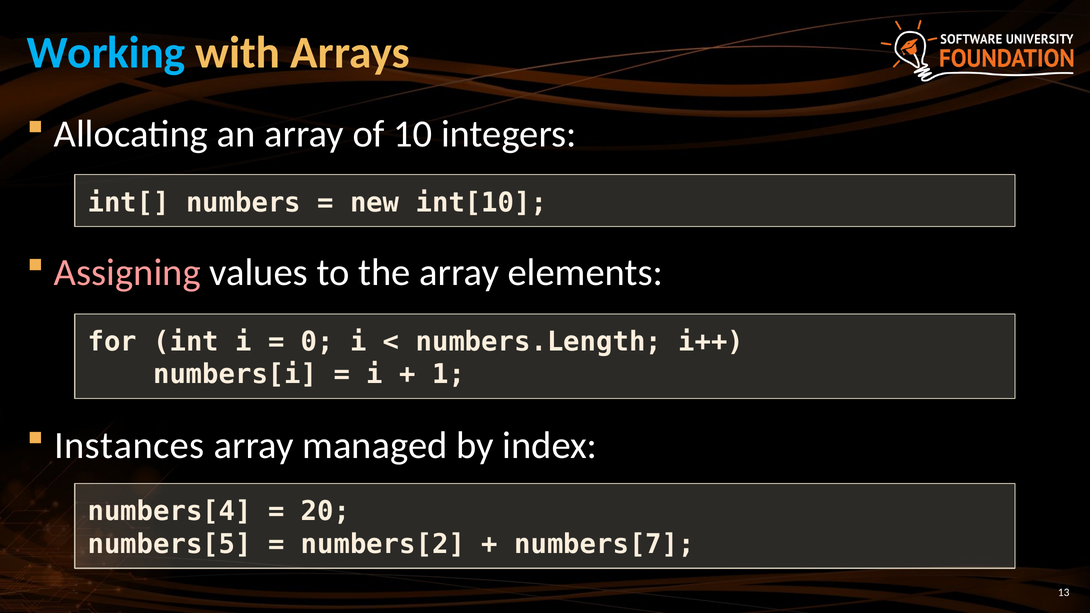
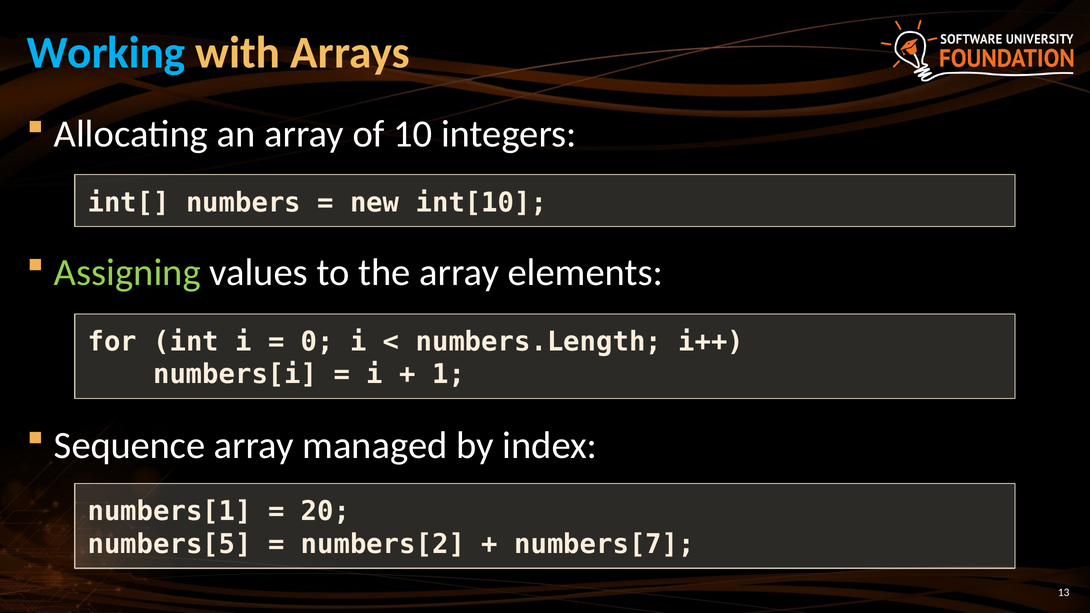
Assigning colour: pink -> light green
Instances: Instances -> Sequence
numbers[4: numbers[4 -> numbers[1
